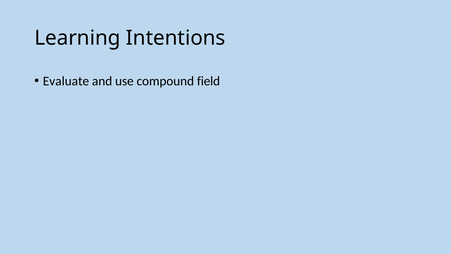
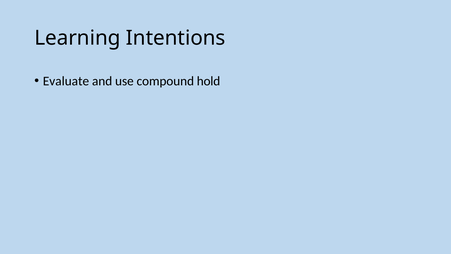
field: field -> hold
